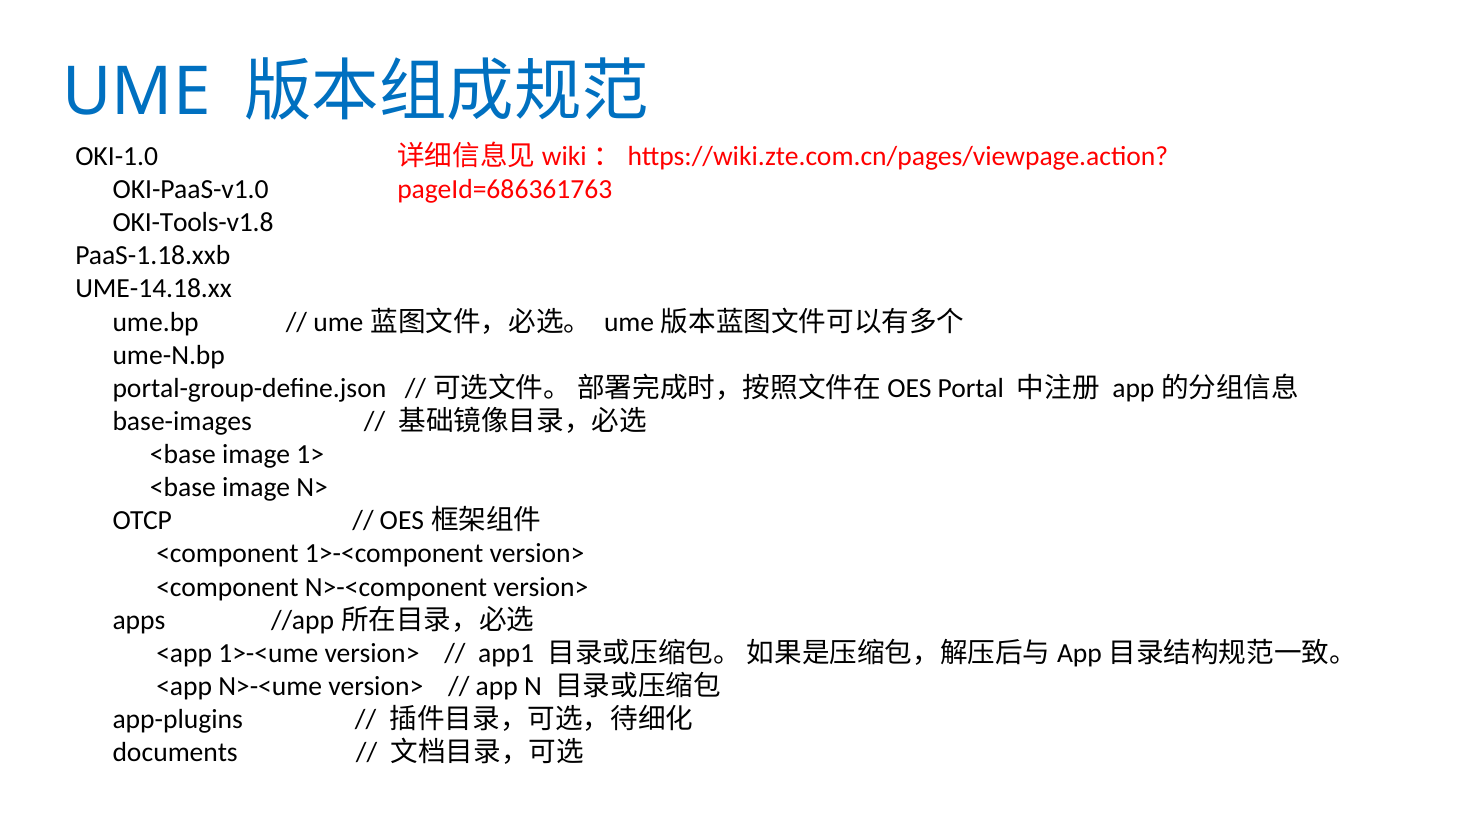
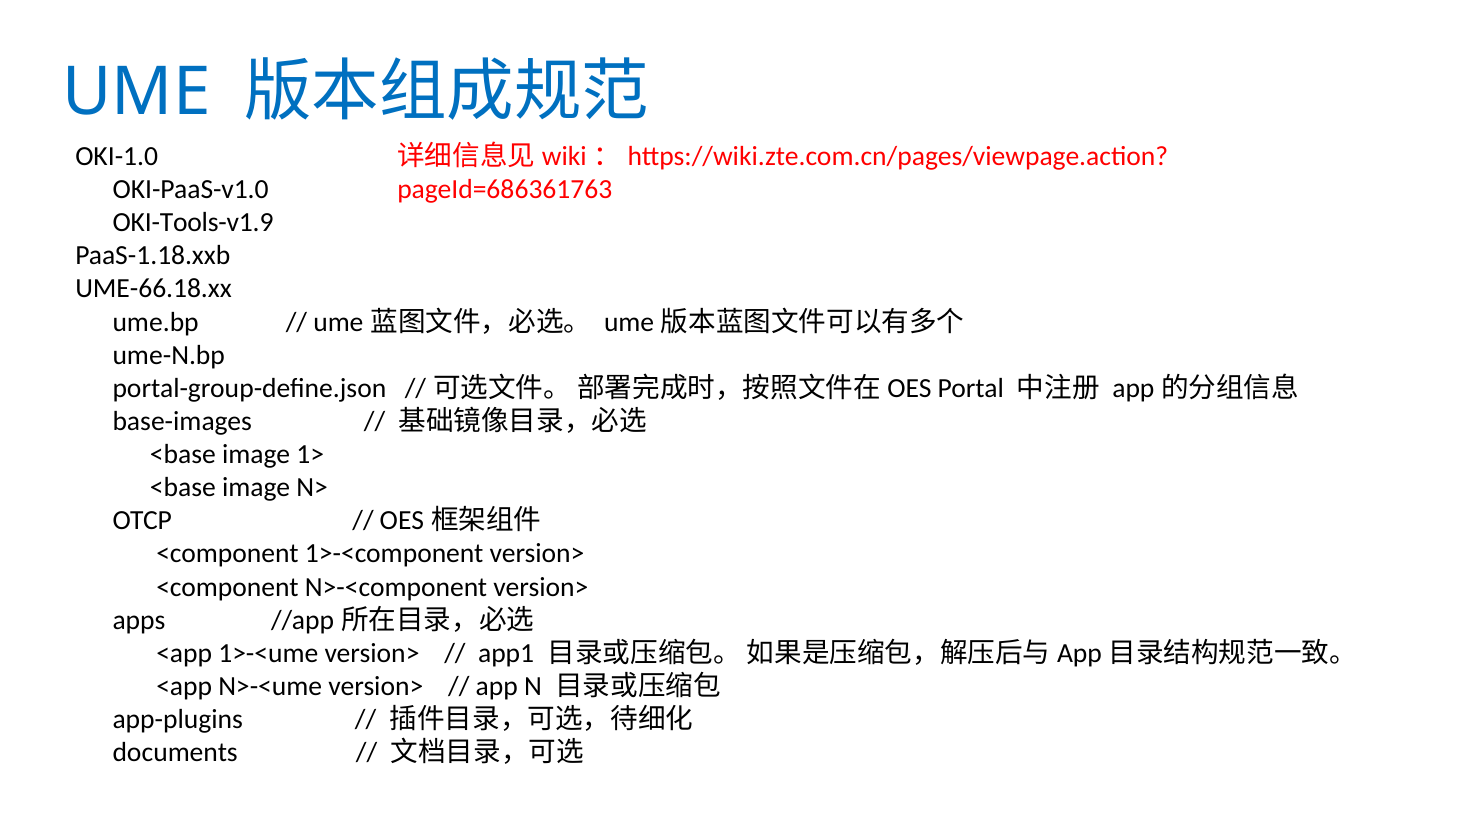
OKI-Tools-v1.8: OKI-Tools-v1.8 -> OKI-Tools-v1.9
UME-14.18.xx: UME-14.18.xx -> UME-66.18.xx
